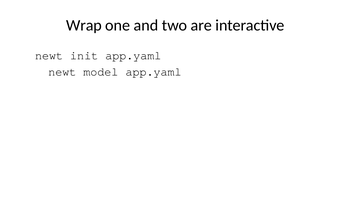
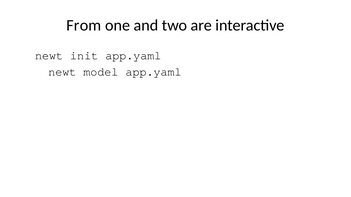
Wrap: Wrap -> From
